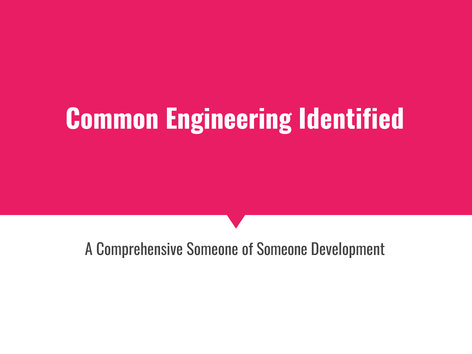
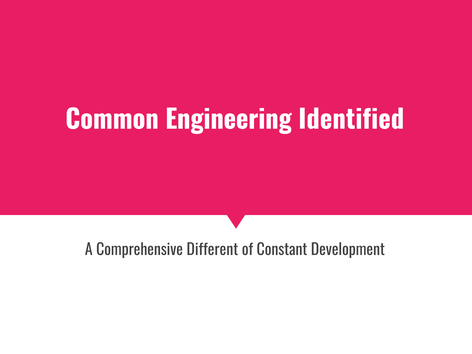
Comprehensive Someone: Someone -> Different
of Someone: Someone -> Constant
